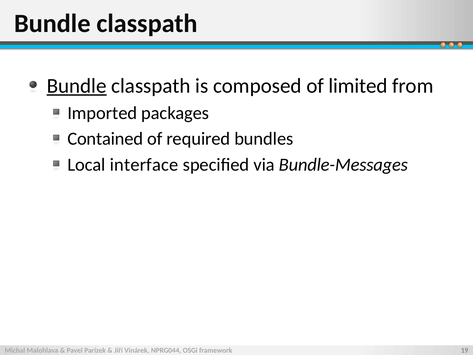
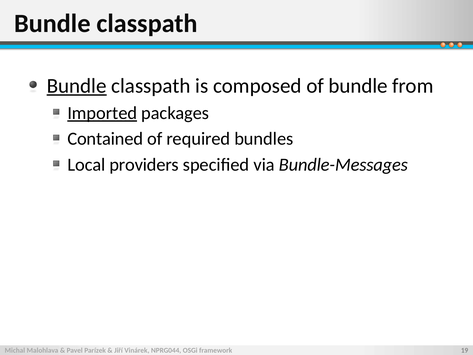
of limited: limited -> bundle
Imported underline: none -> present
interface: interface -> providers
